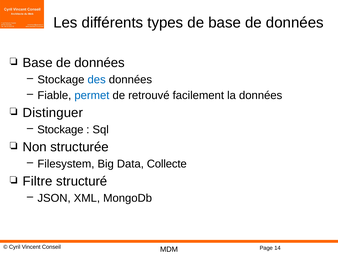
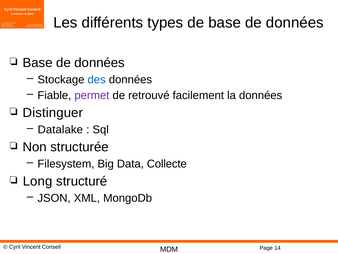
permet colour: blue -> purple
Stockage at (60, 129): Stockage -> Datalake
Filtre: Filtre -> Long
